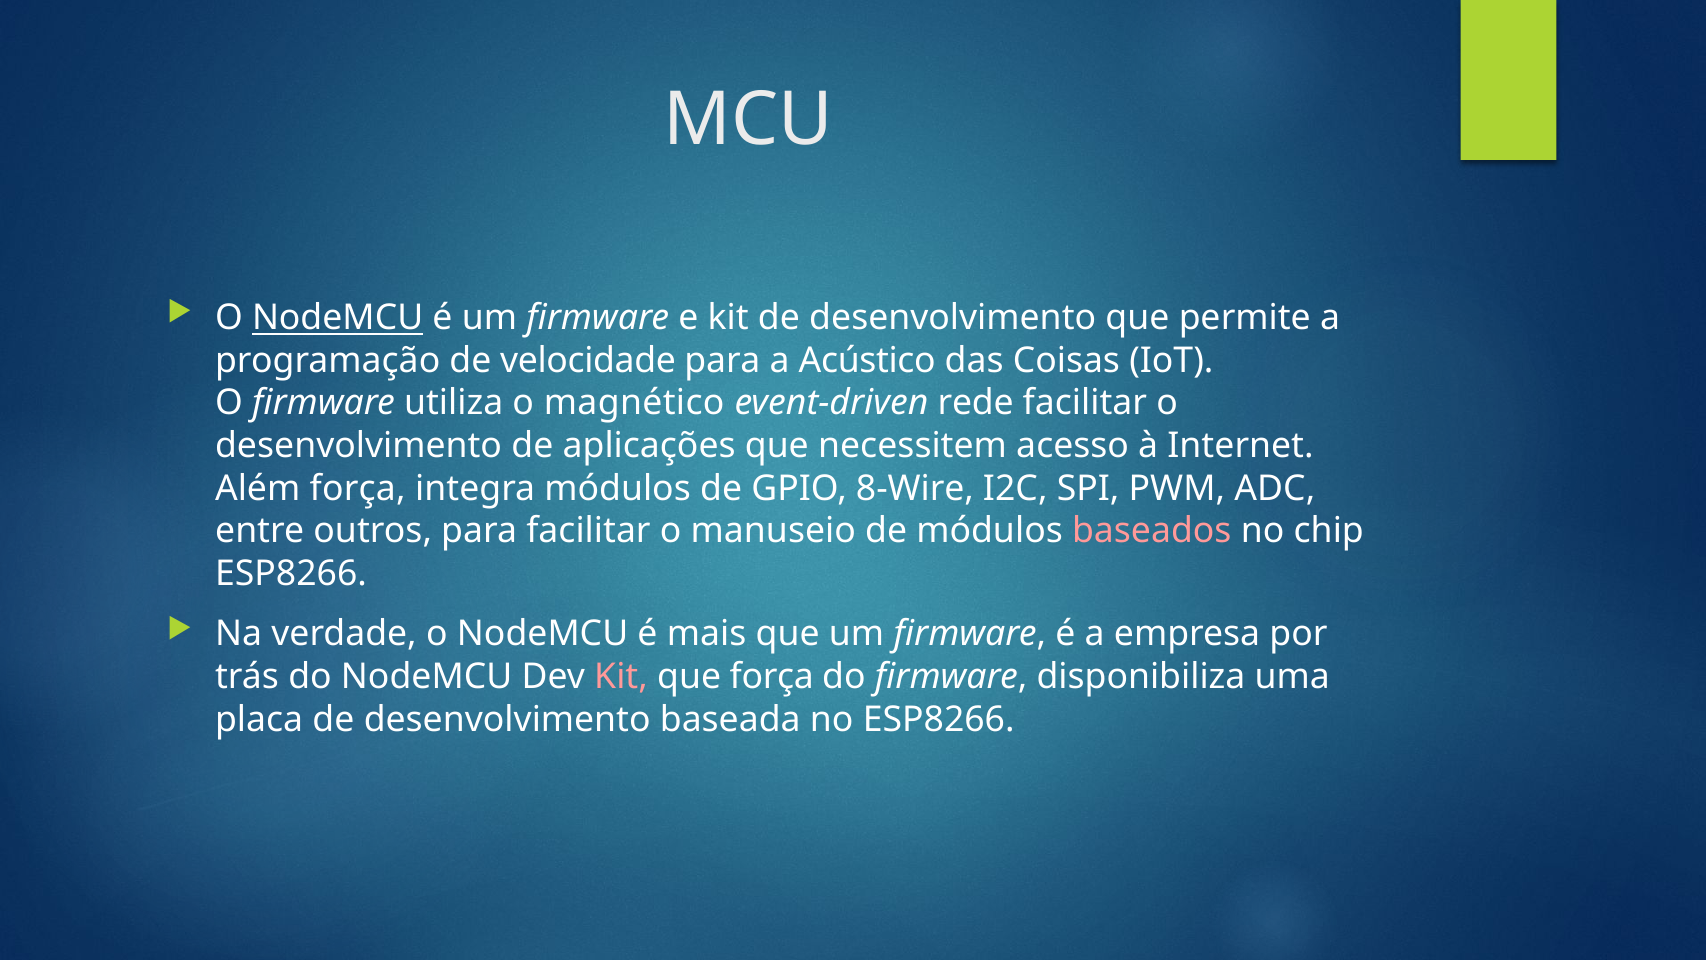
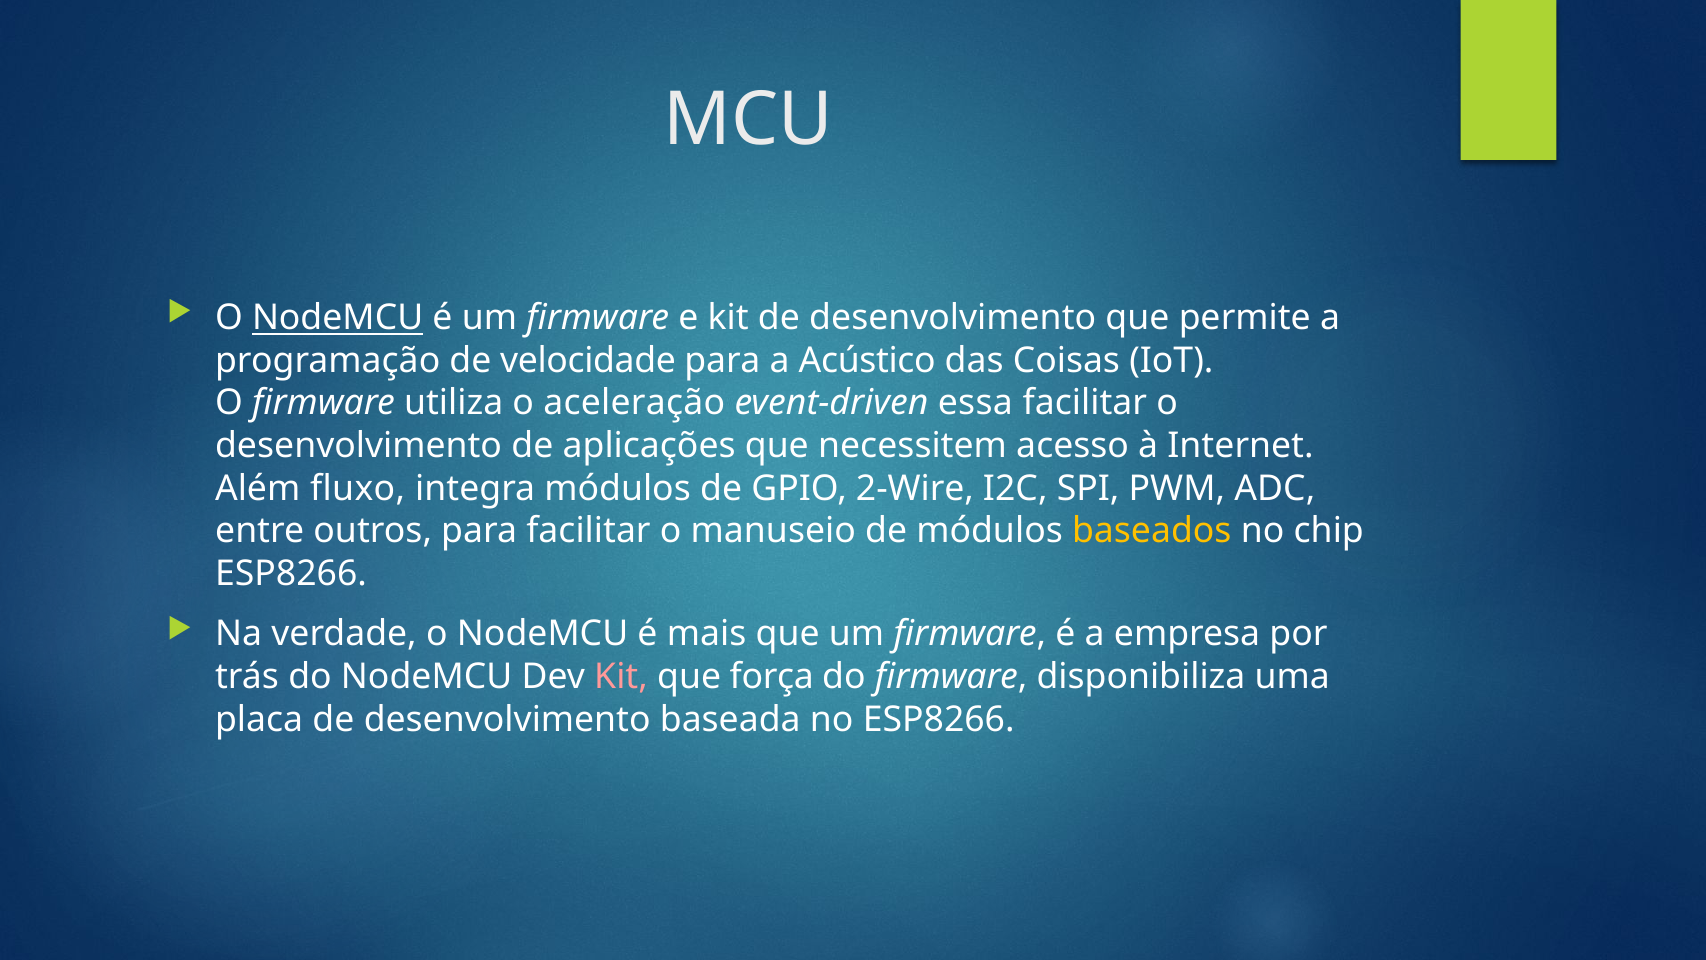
magnético: magnético -> aceleração
rede: rede -> essa
Além força: força -> fluxo
8-Wire: 8-Wire -> 2-Wire
baseados colour: pink -> yellow
